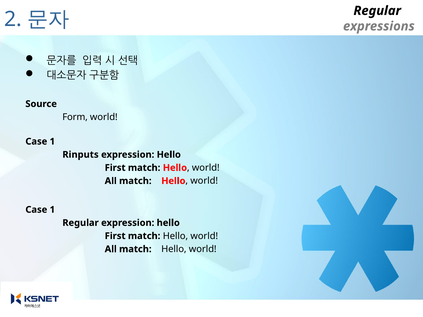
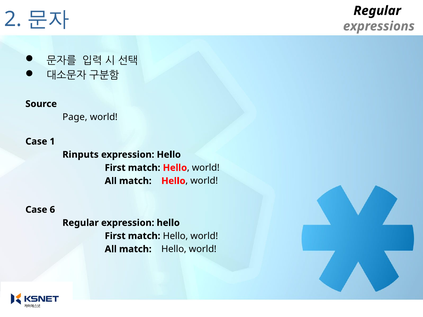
Form: Form -> Page
1 at (52, 210): 1 -> 6
